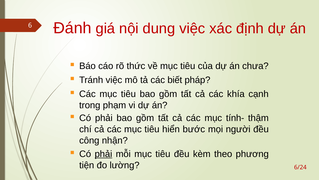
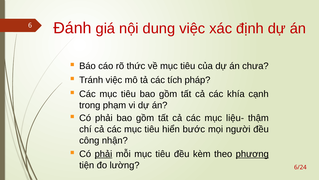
biết: biết -> tích
tính-: tính- -> liệu-
phương underline: none -> present
